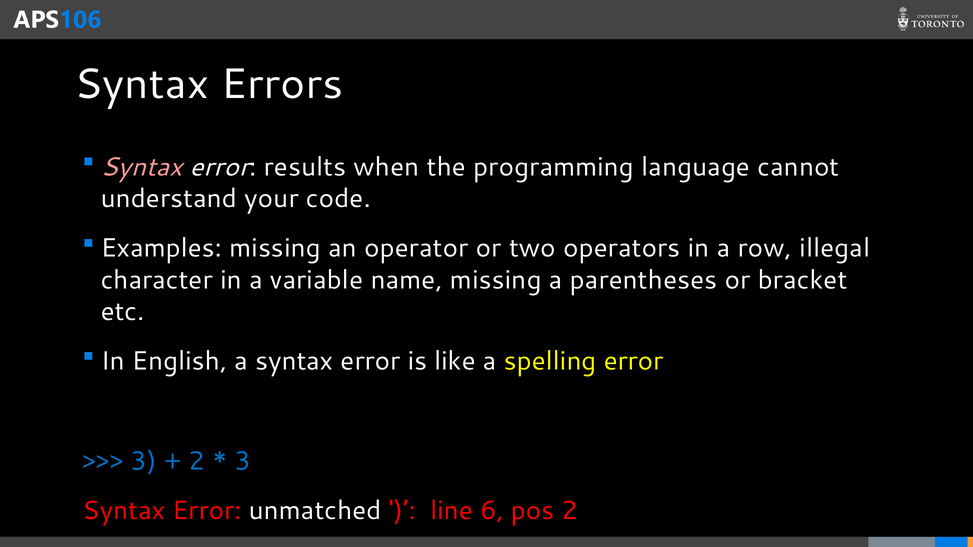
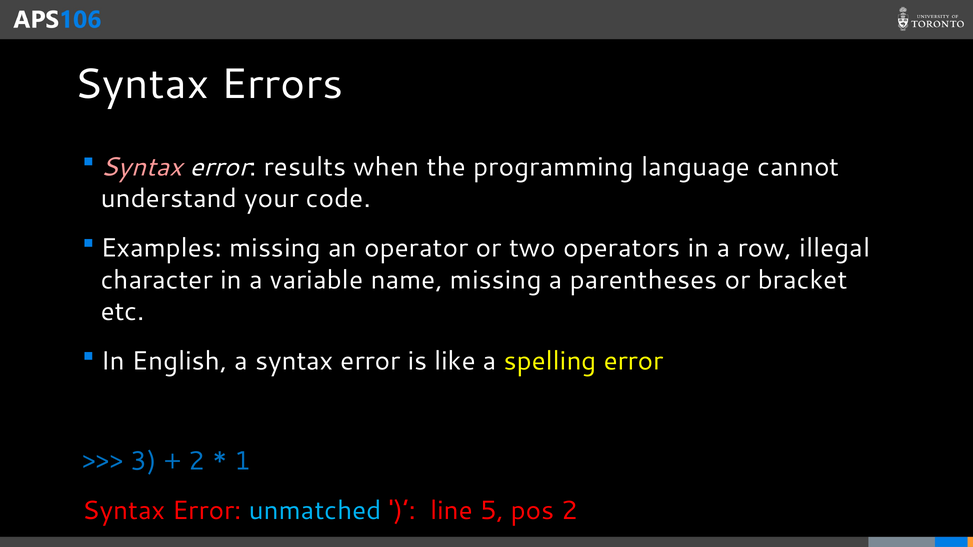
3 at (243, 461): 3 -> 1
unmatched colour: white -> light blue
6: 6 -> 5
